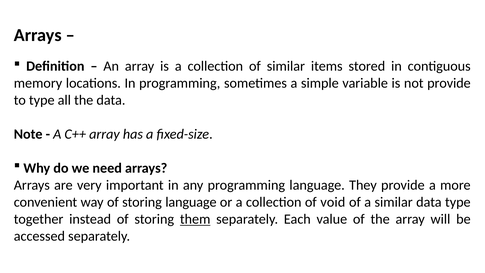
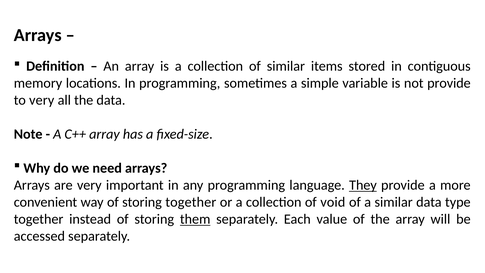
to type: type -> very
They underline: none -> present
storing language: language -> together
